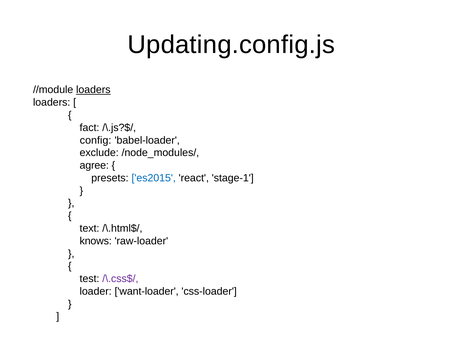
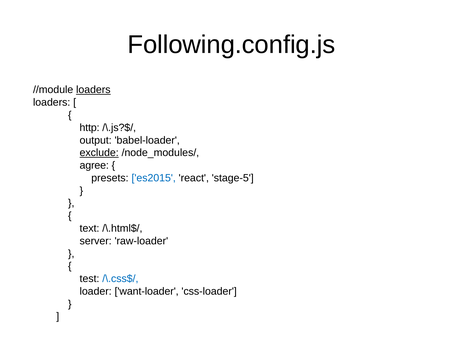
Updating.config.js: Updating.config.js -> Following.config.js
fact: fact -> http
config: config -> output
exclude underline: none -> present
stage-1: stage-1 -> stage-5
knows: knows -> server
/\.css$/ colour: purple -> blue
